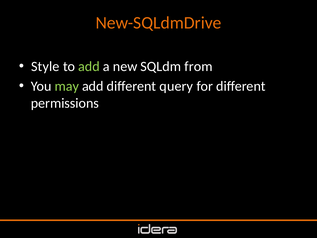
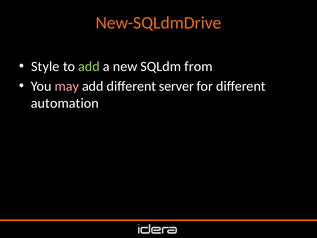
may colour: light green -> pink
query: query -> server
permissions: permissions -> automation
